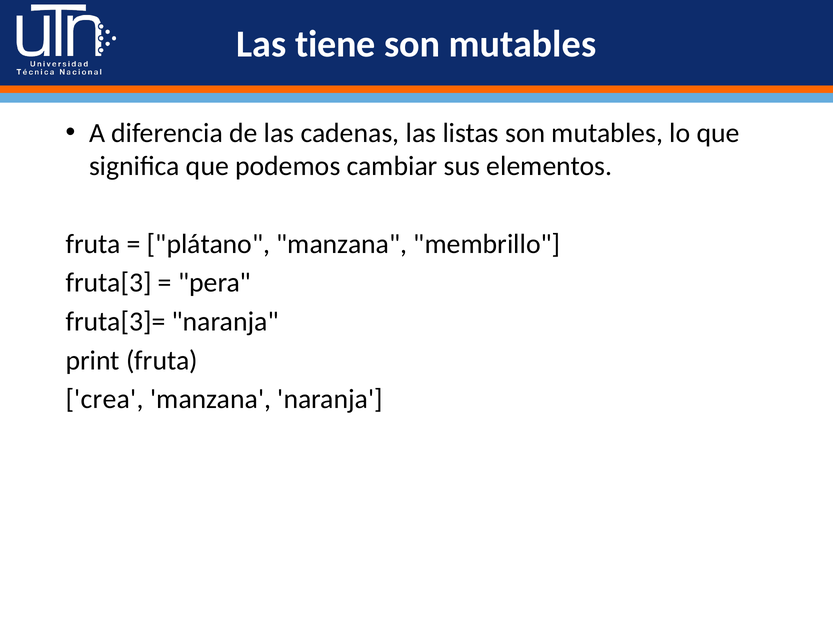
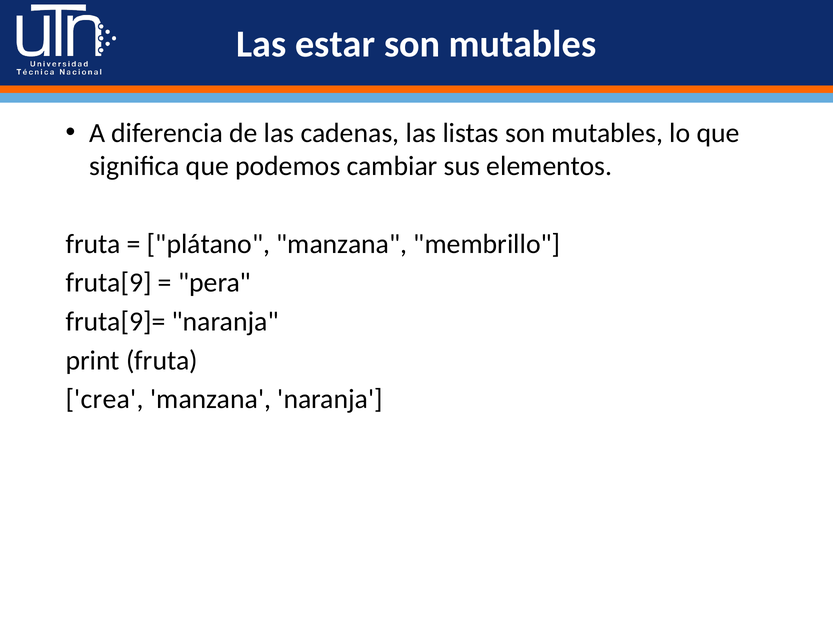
tiene: tiene -> estar
fruta[3: fruta[3 -> fruta[9
fruta[3]=: fruta[3]= -> fruta[9]=
